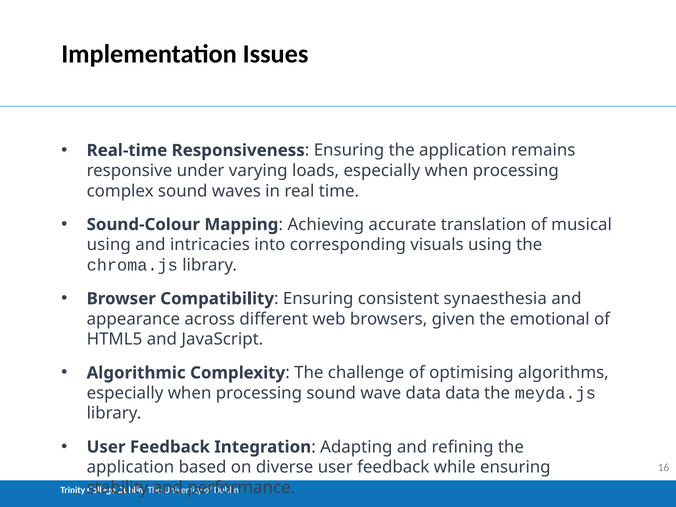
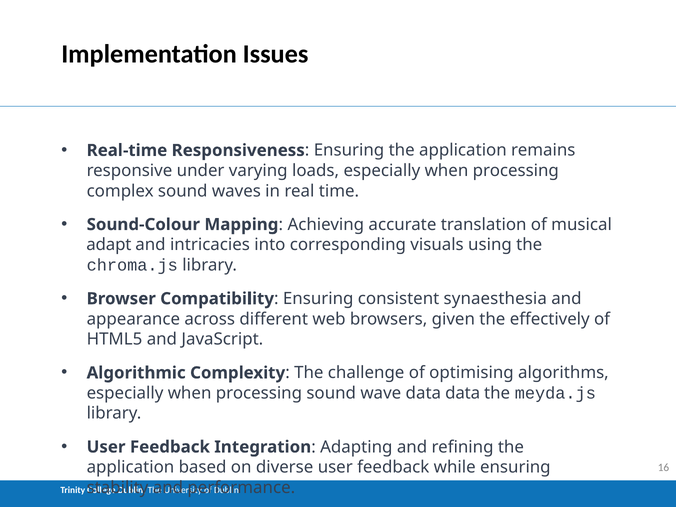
using at (109, 245): using -> adapt
emotional: emotional -> effectively
